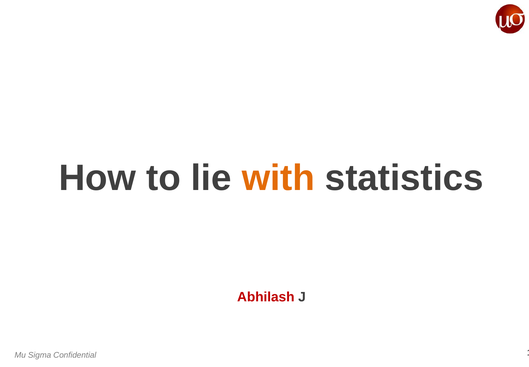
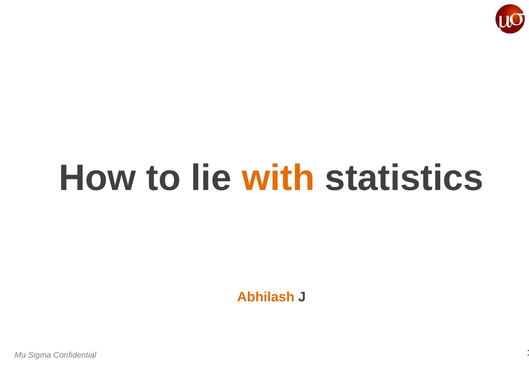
Abhilash colour: red -> orange
